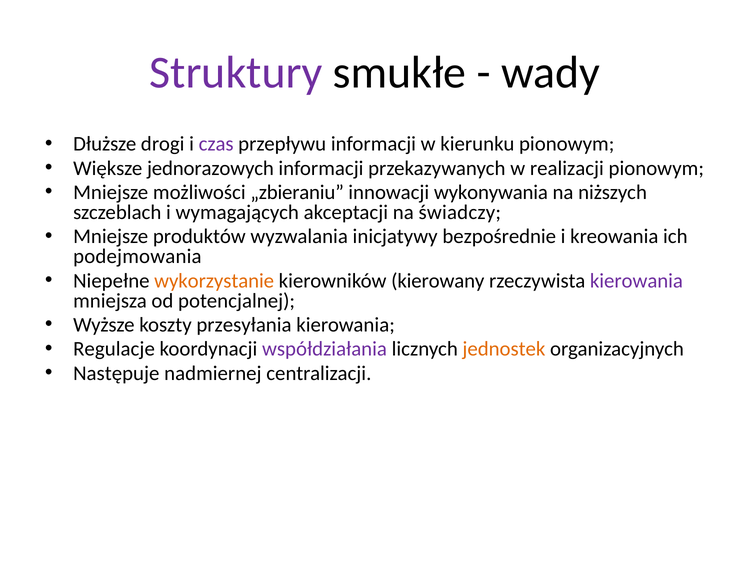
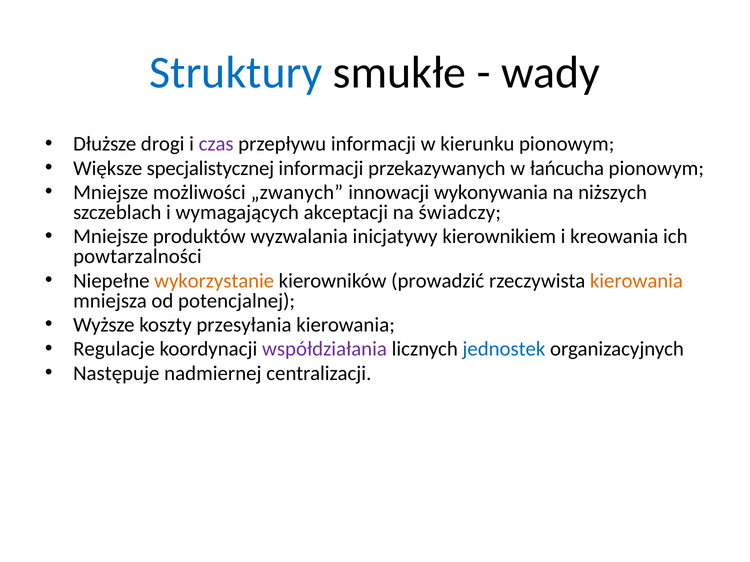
Struktury colour: purple -> blue
jednorazowych: jednorazowych -> specjalistycznej
realizacji: realizacji -> łańcucha
„zbieraniu: „zbieraniu -> „zwanych
bezpośrednie: bezpośrednie -> kierownikiem
podejmowania: podejmowania -> powtarzalności
kierowany: kierowany -> prowadzić
kierowania at (636, 281) colour: purple -> orange
jednostek colour: orange -> blue
